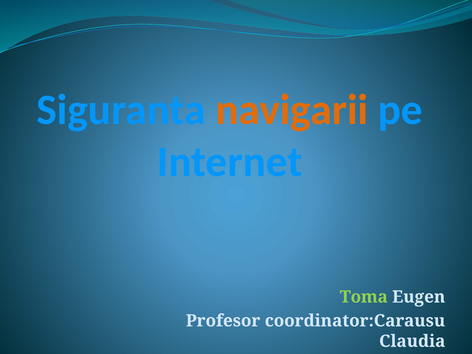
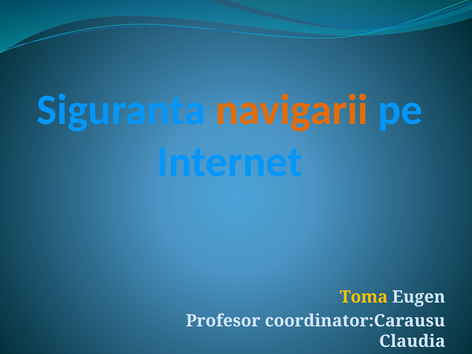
Toma colour: light green -> yellow
